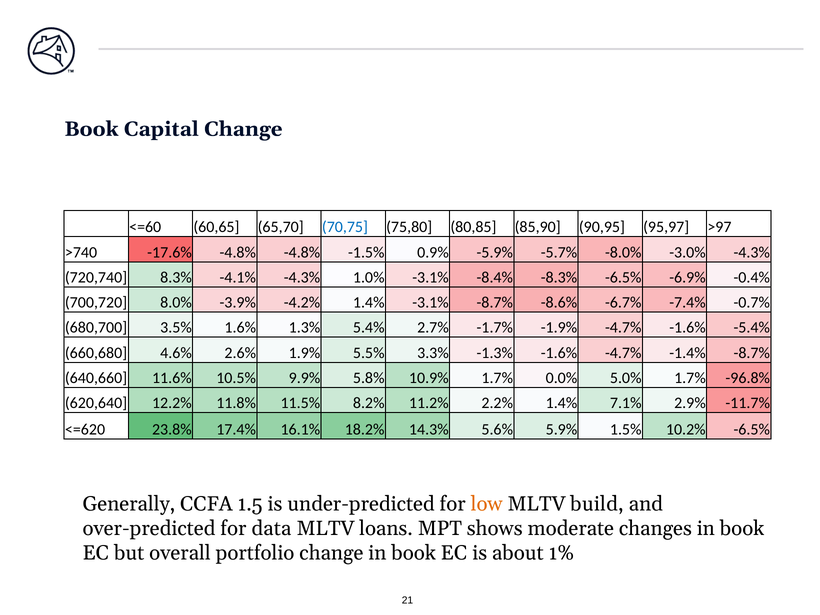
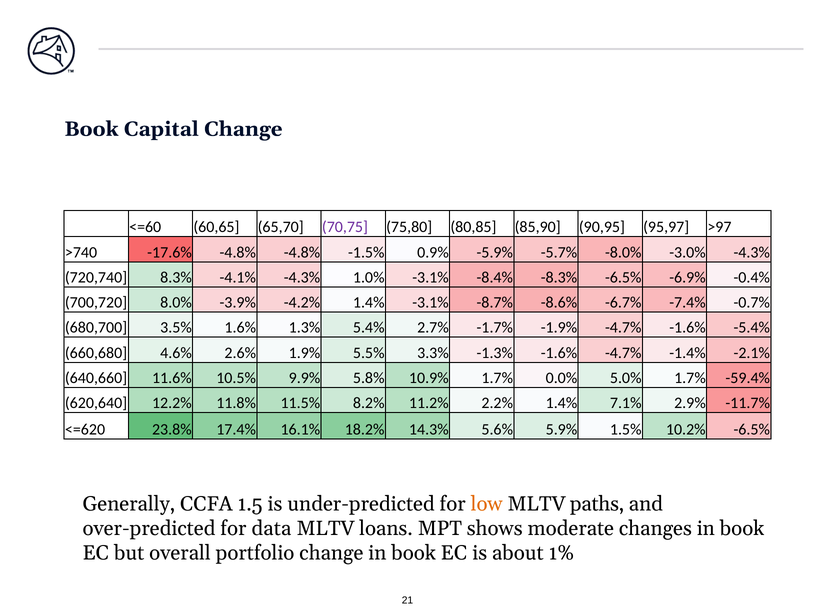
70,75 colour: blue -> purple
-1.4% -8.7%: -8.7% -> -2.1%
-96.8%: -96.8% -> -59.4%
build: build -> paths
